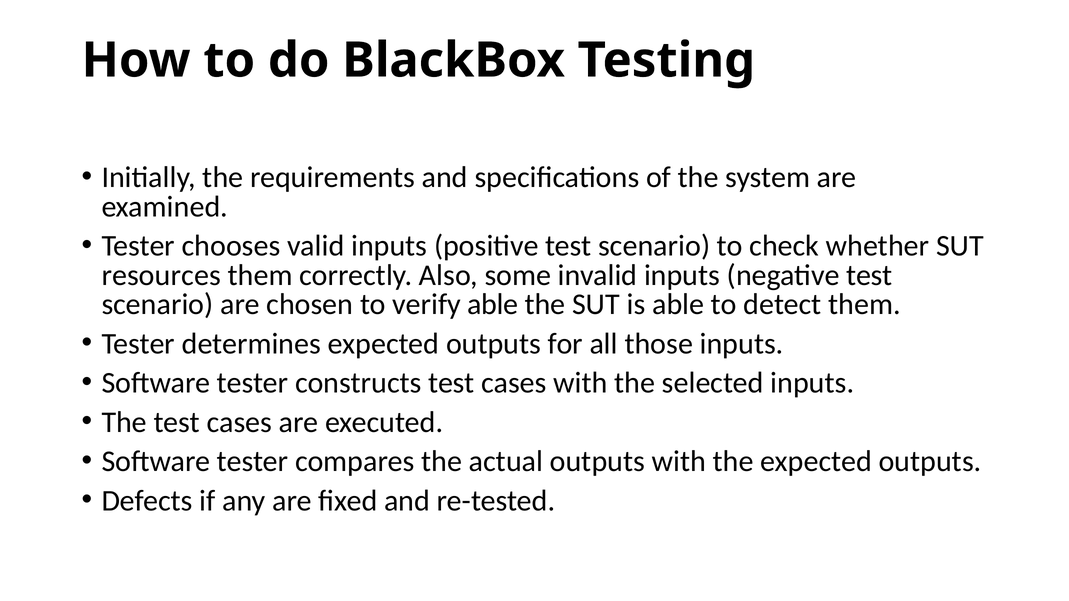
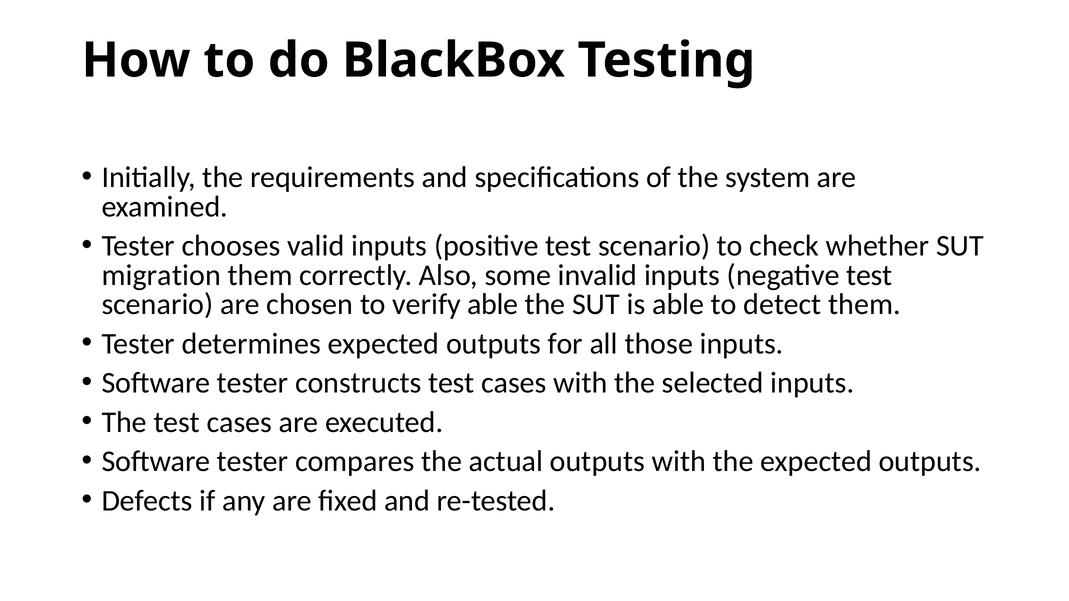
resources: resources -> migration
